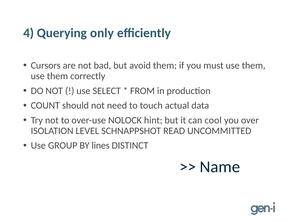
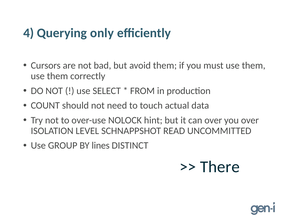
can cool: cool -> over
Name: Name -> There
